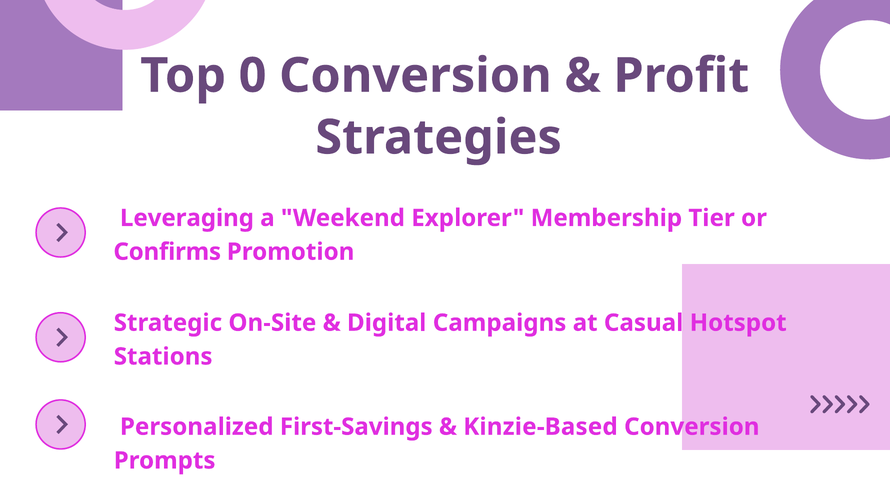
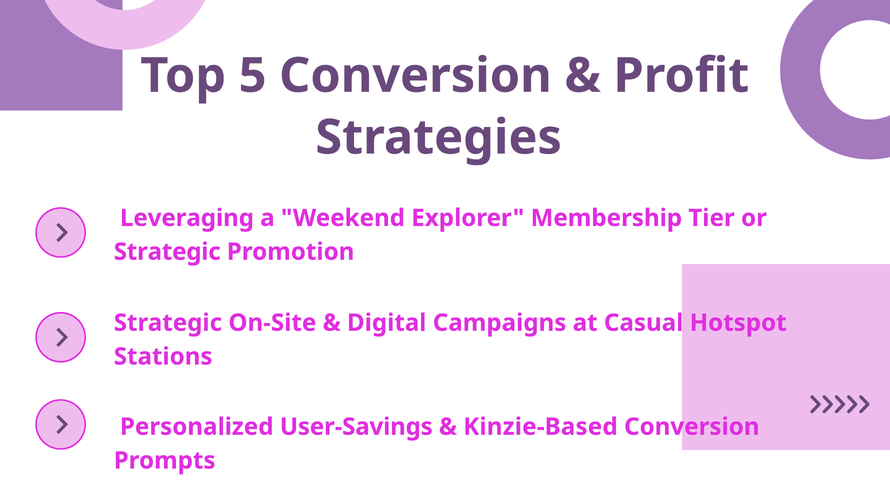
0: 0 -> 5
Confirms at (167, 252): Confirms -> Strategic
First-Savings: First-Savings -> User-Savings
